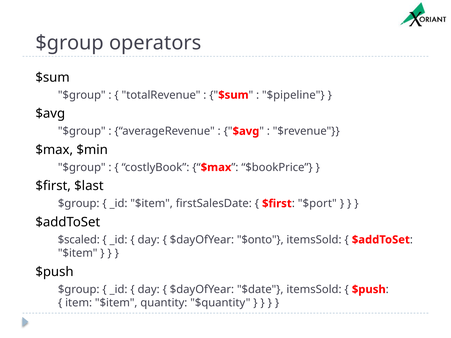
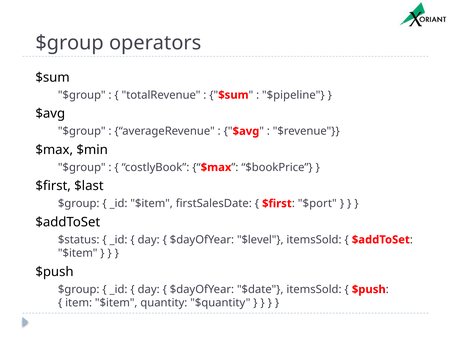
$scaled: $scaled -> $status
$onto: $onto -> $level
